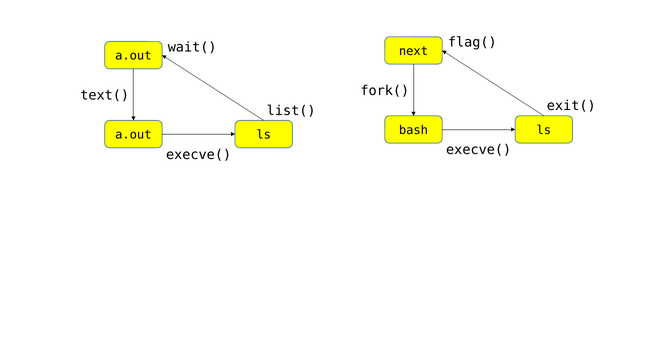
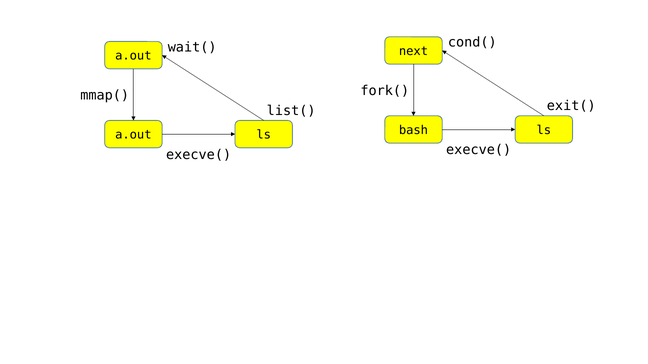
flag(: flag( -> cond(
text(: text( -> mmap(
